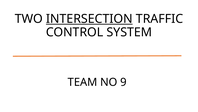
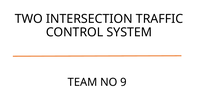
INTERSECTION underline: present -> none
